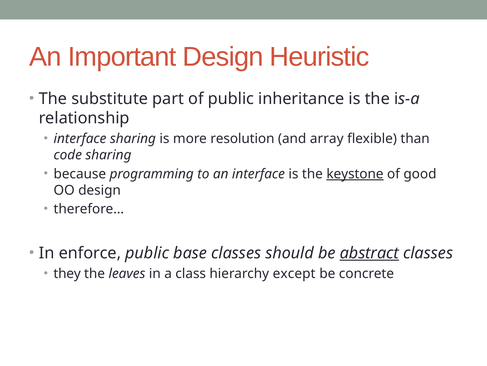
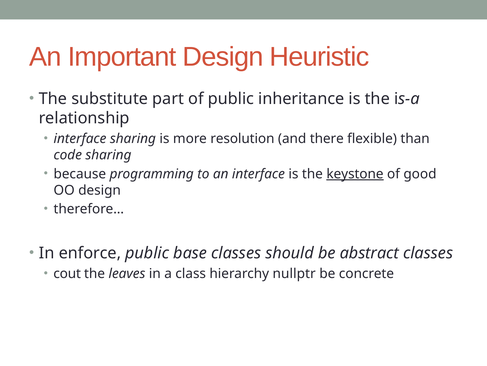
array: array -> there
abstract underline: present -> none
they: they -> cout
except: except -> nullptr
